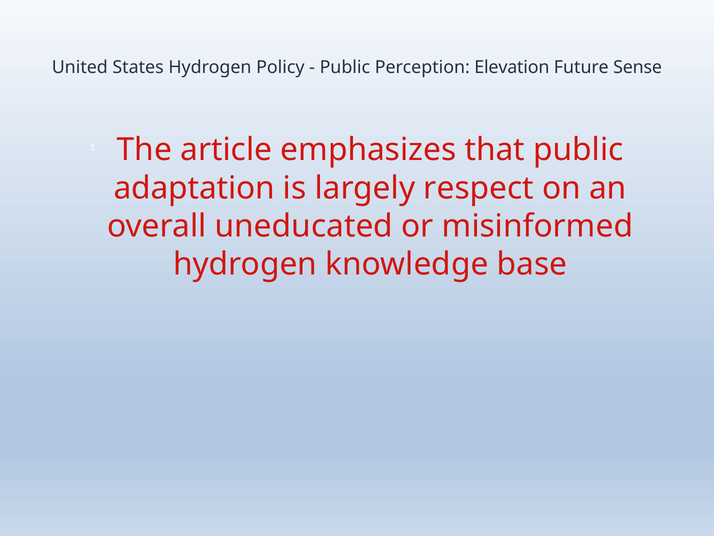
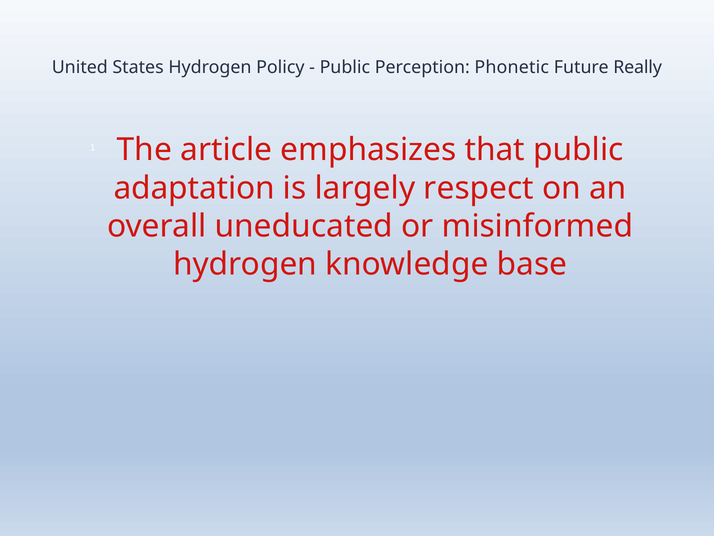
Elevation: Elevation -> Phonetic
Sense: Sense -> Really
